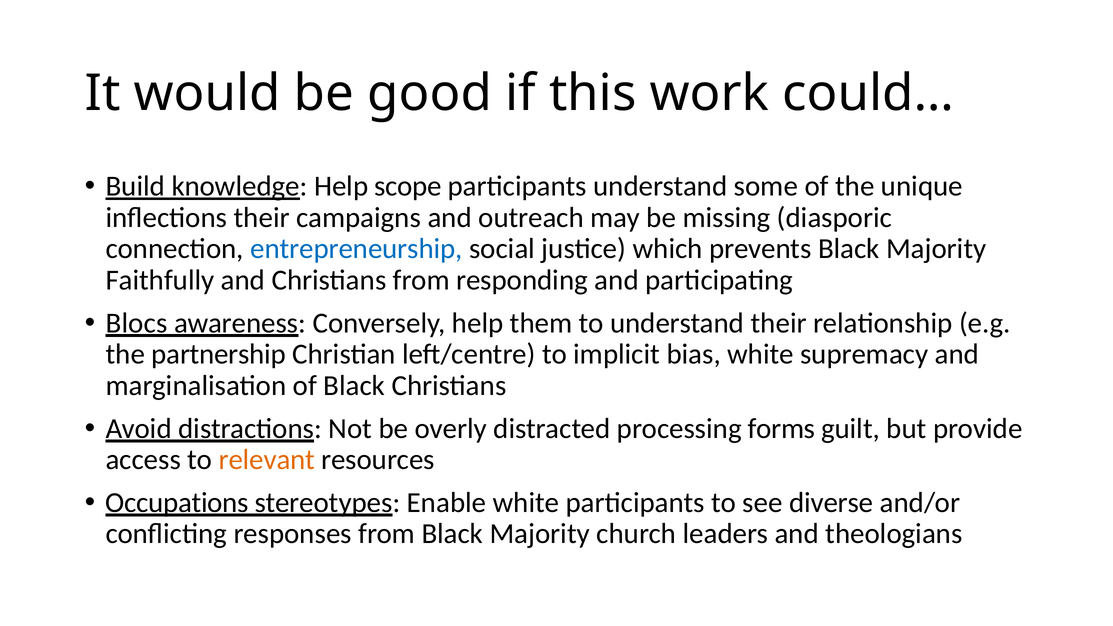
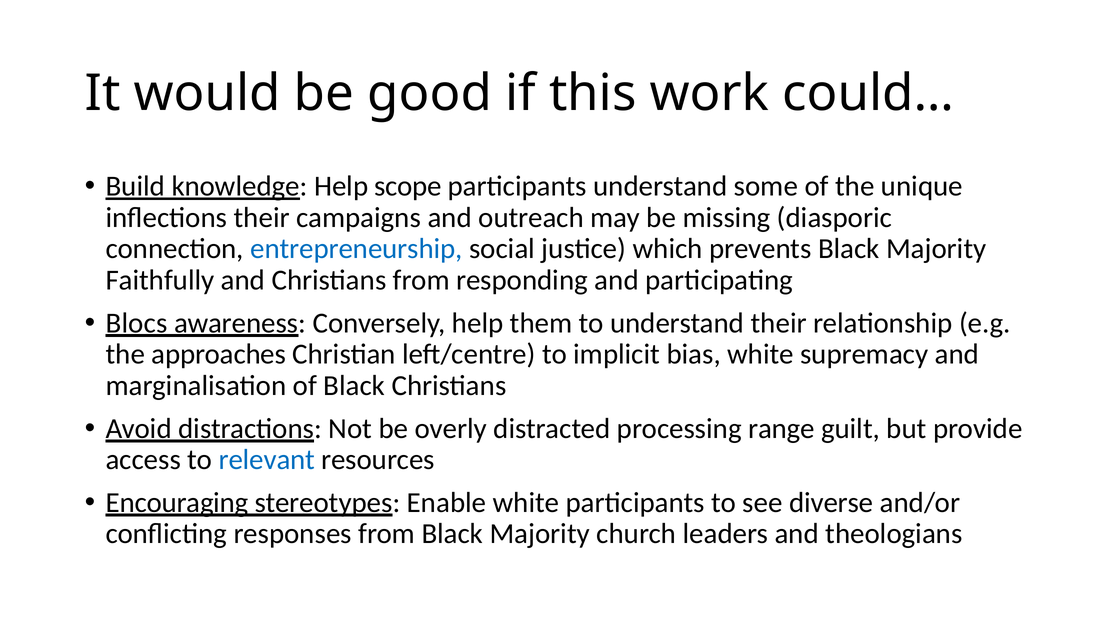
partnership: partnership -> approaches
forms: forms -> range
relevant colour: orange -> blue
Occupations: Occupations -> Encouraging
